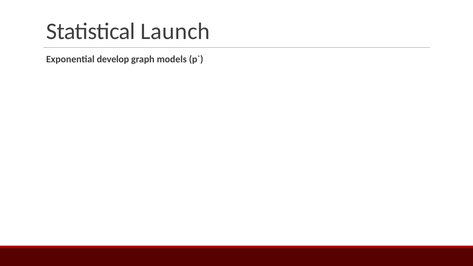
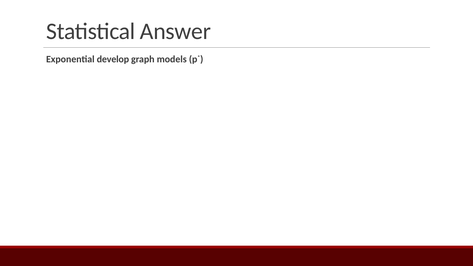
Launch: Launch -> Answer
